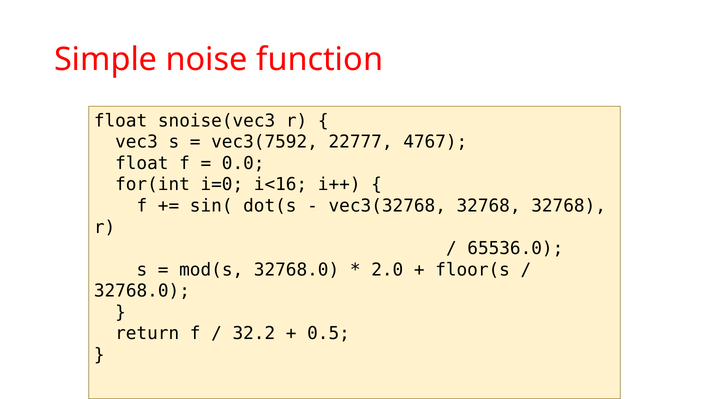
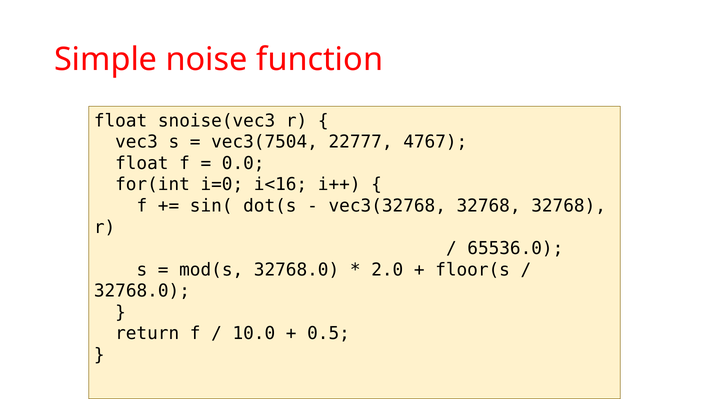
vec3(7592: vec3(7592 -> vec3(7504
32.2: 32.2 -> 10.0
